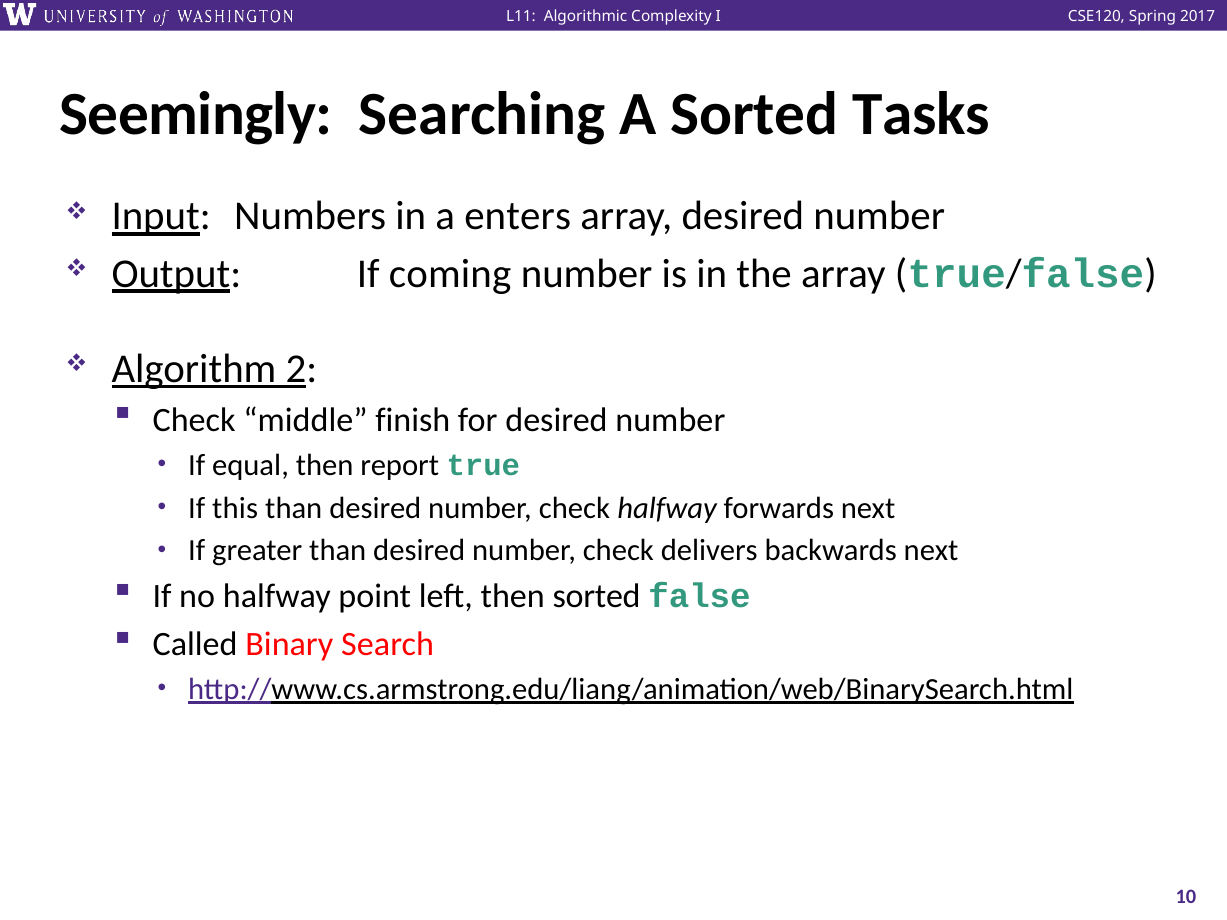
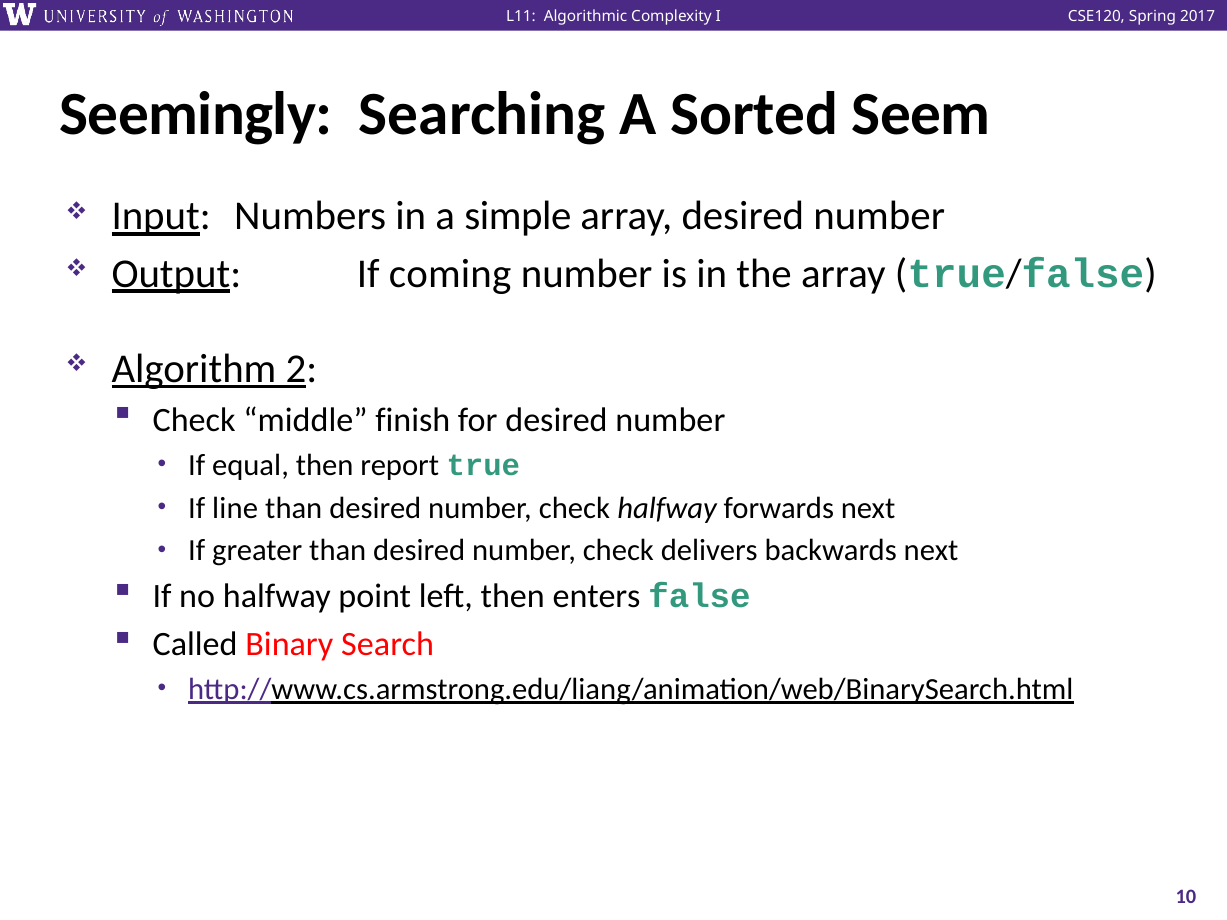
Tasks: Tasks -> Seem
enters: enters -> simple
this: this -> line
then sorted: sorted -> enters
